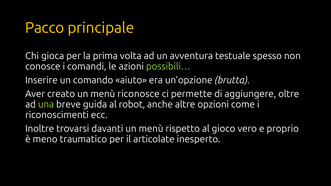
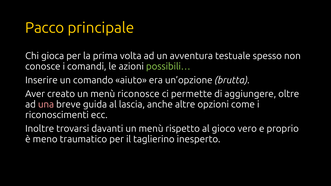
una colour: light green -> pink
robot: robot -> lascia
articolate: articolate -> taglierino
